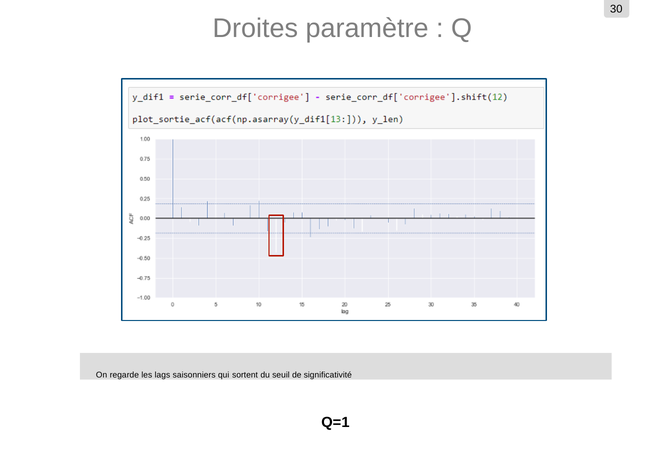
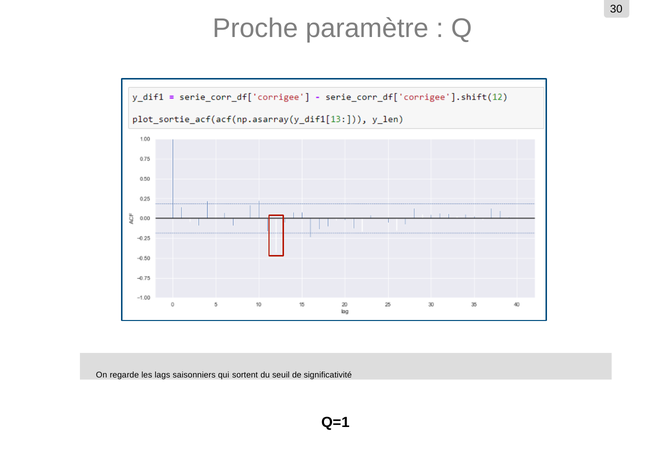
Droites: Droites -> Proche
